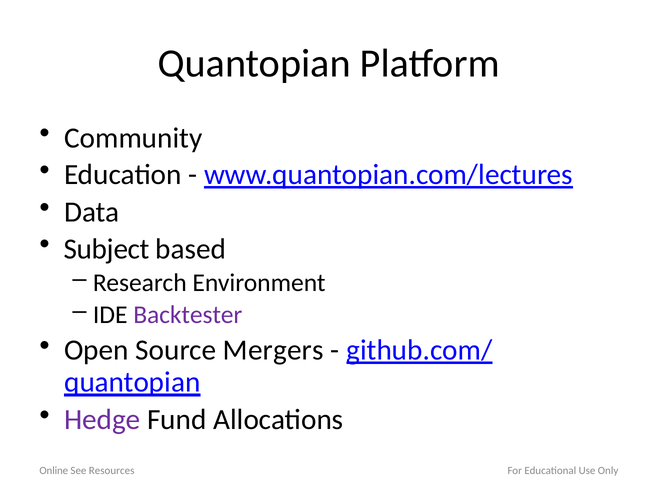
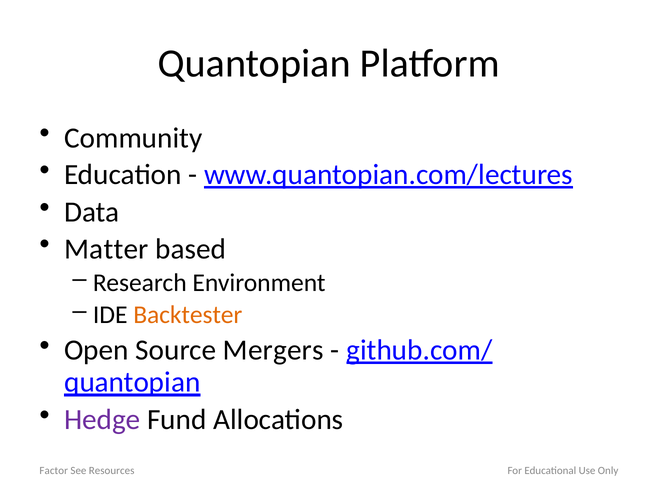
Subject: Subject -> Matter
Backtester colour: purple -> orange
Online: Online -> Factor
